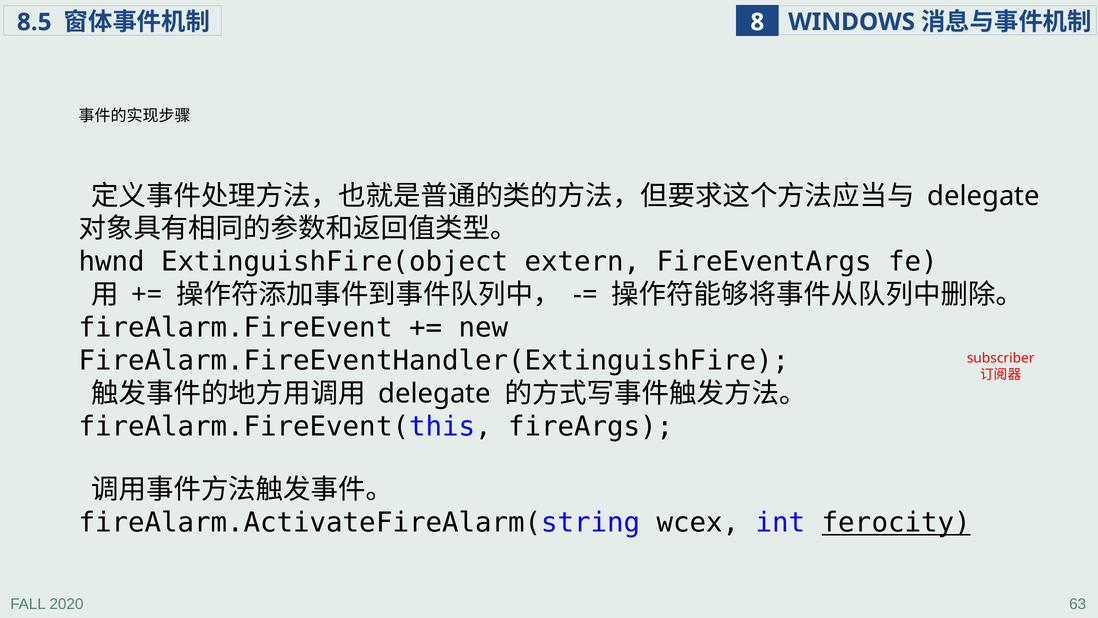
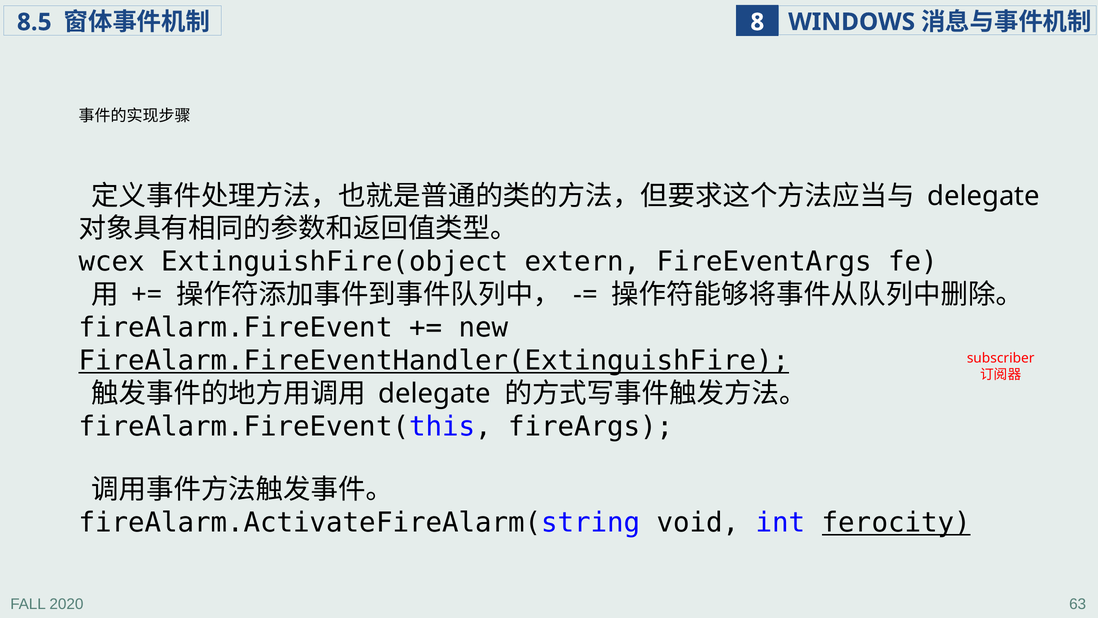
hwnd: hwnd -> wcex
FireAlarm.FireEventHandler(ExtinguishFire underline: none -> present
wcex: wcex -> void
